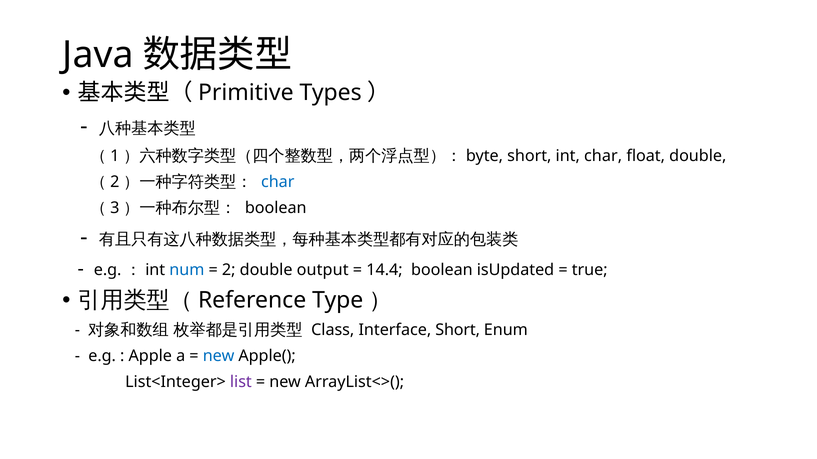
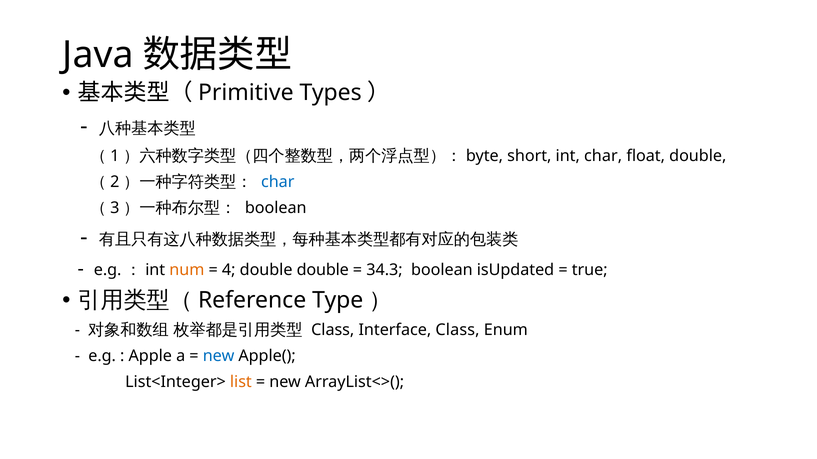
num colour: blue -> orange
2: 2 -> 4
double output: output -> double
14.4: 14.4 -> 34.3
Interface Short: Short -> Class
list colour: purple -> orange
